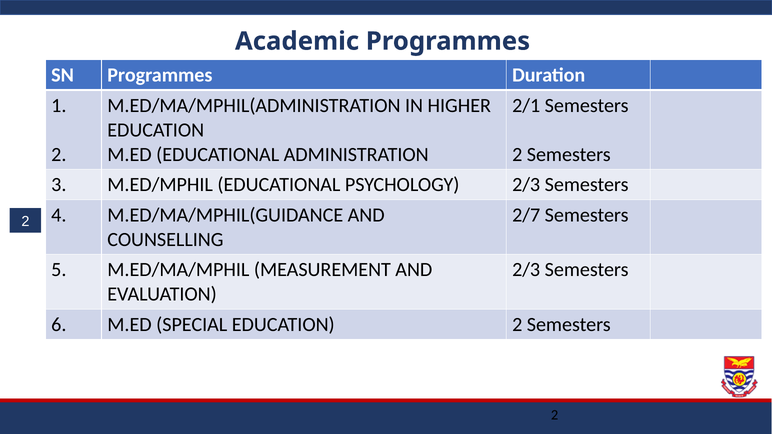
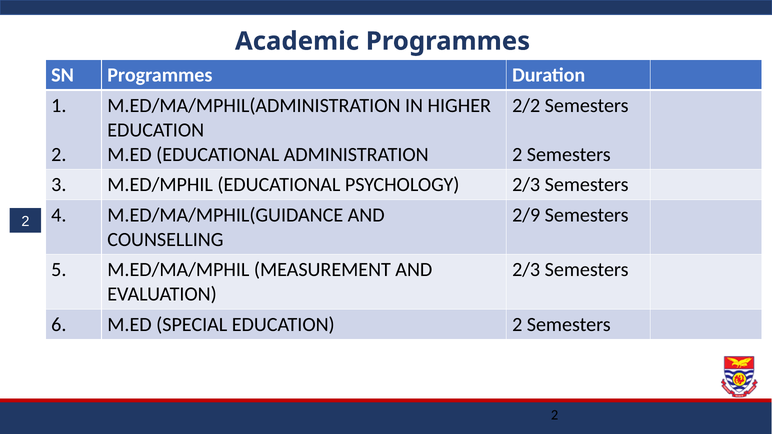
2/1: 2/1 -> 2/2
2/7: 2/7 -> 2/9
